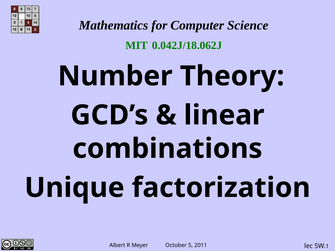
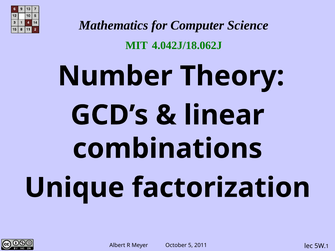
0.042J/18.062J: 0.042J/18.062J -> 4.042J/18.062J
